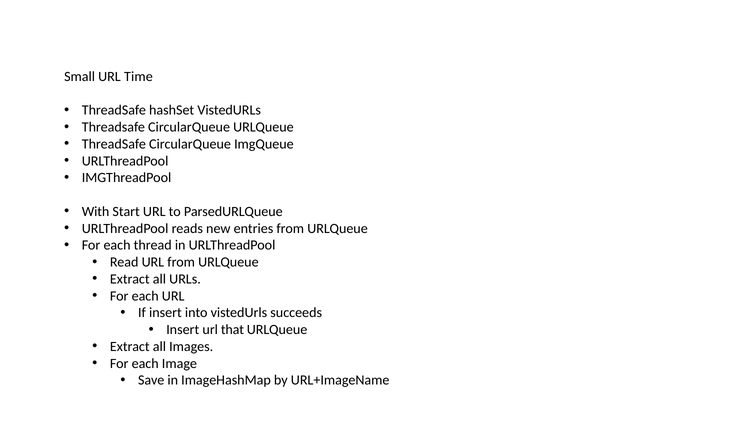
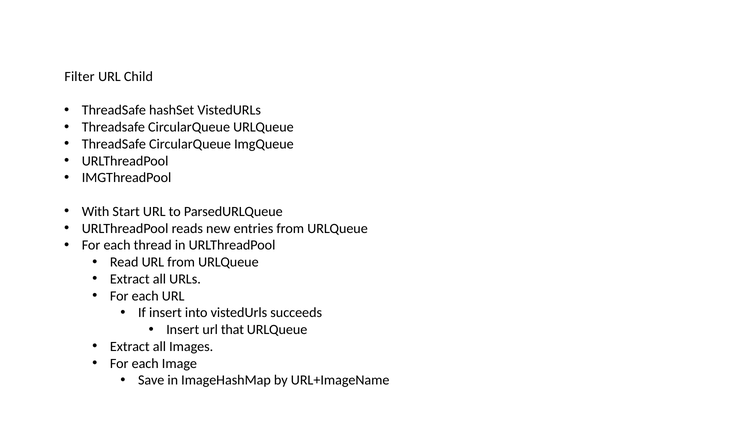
Small: Small -> Filter
Time: Time -> Child
